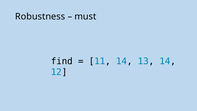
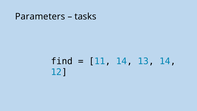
Robustness: Robustness -> Parameters
must: must -> tasks
